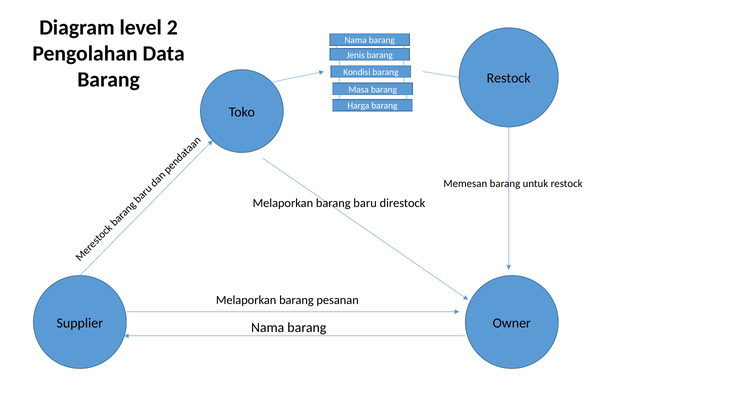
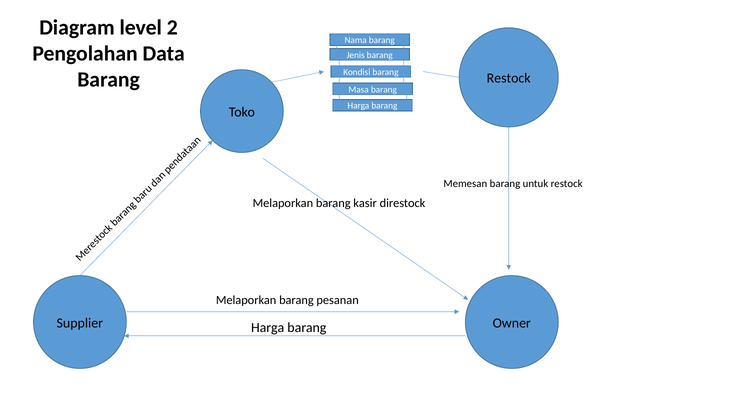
baru: baru -> kasir
Nama at (268, 328): Nama -> Harga
